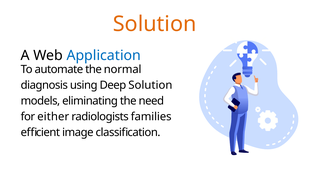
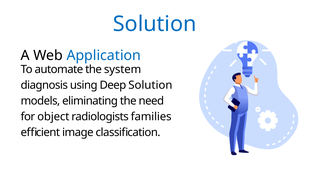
Solution at (155, 24) colour: orange -> blue
normal: normal -> system
either: either -> object
